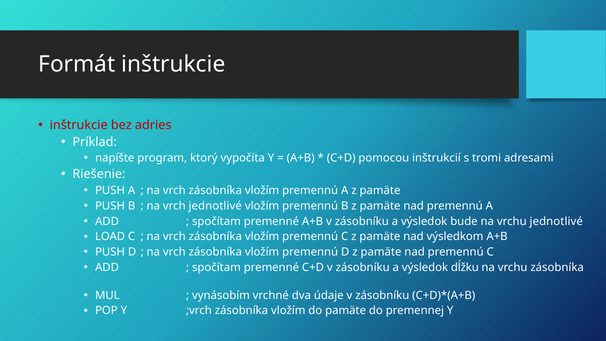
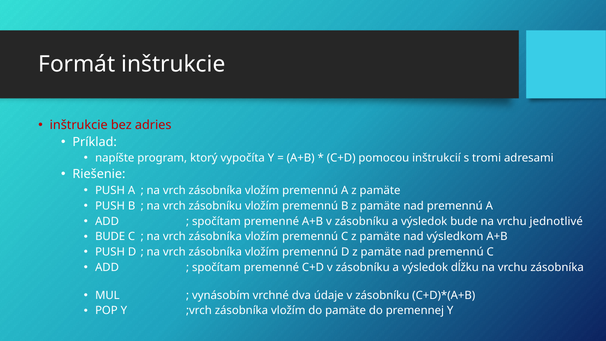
vrch jednotlivé: jednotlivé -> zásobníku
LOAD at (110, 237): LOAD -> BUDE
